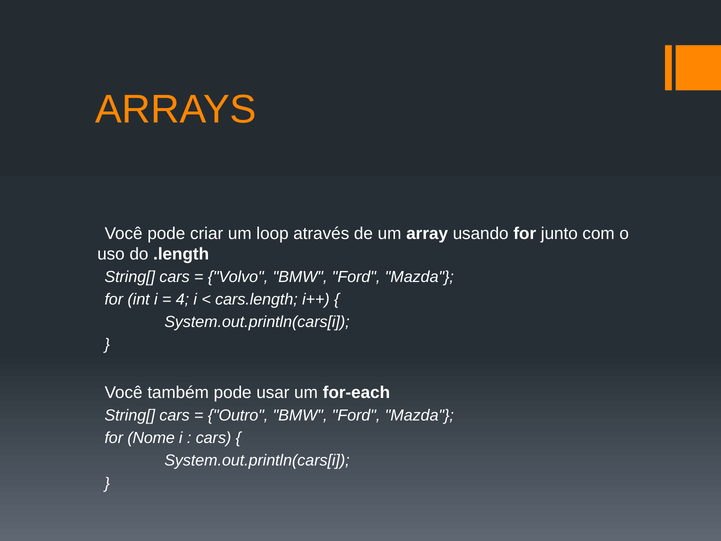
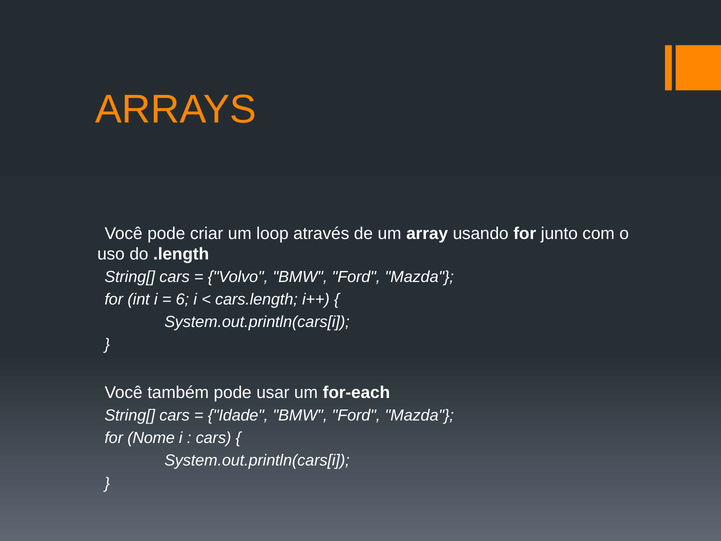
4: 4 -> 6
Outro: Outro -> Idade
